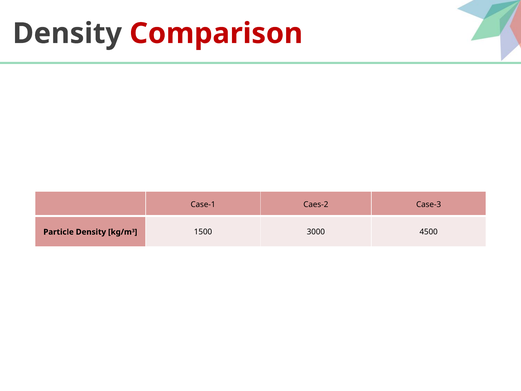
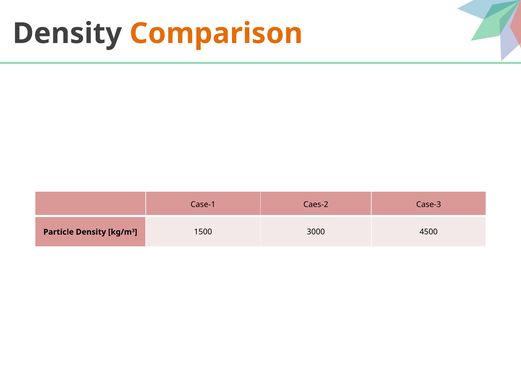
Comparison colour: red -> orange
